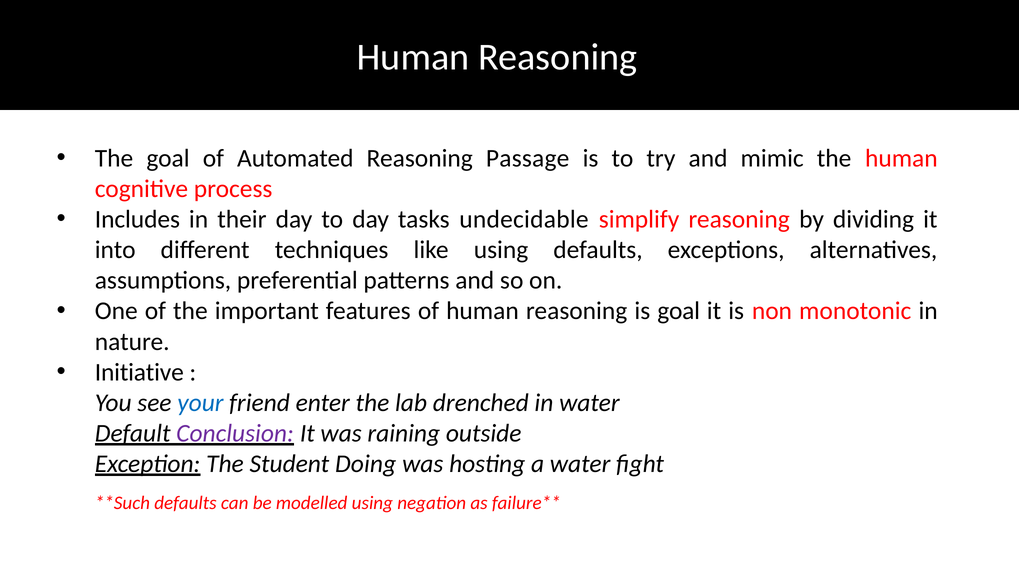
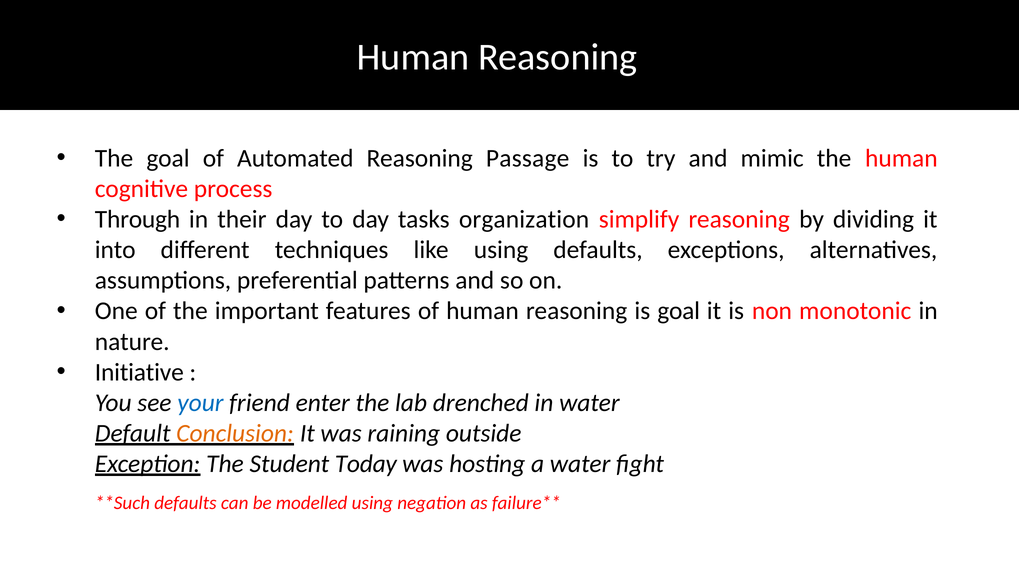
Includes: Includes -> Through
undecidable: undecidable -> organization
Conclusion colour: purple -> orange
Doing: Doing -> Today
